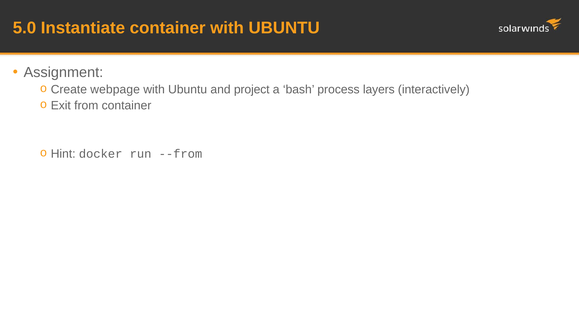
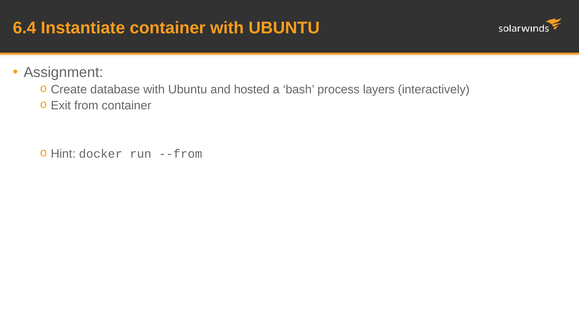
5.0: 5.0 -> 6.4
webpage: webpage -> database
project: project -> hosted
